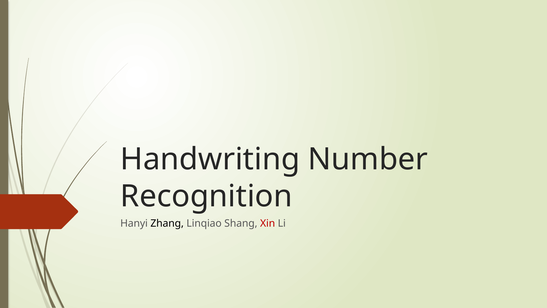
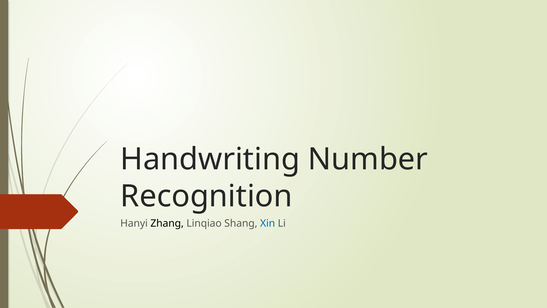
Xin colour: red -> blue
